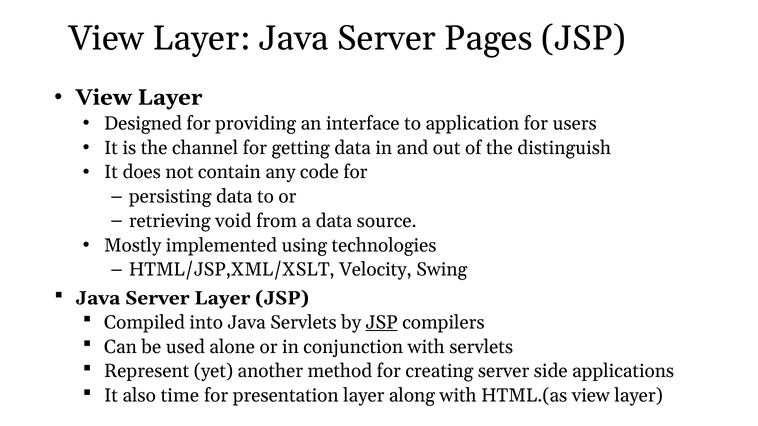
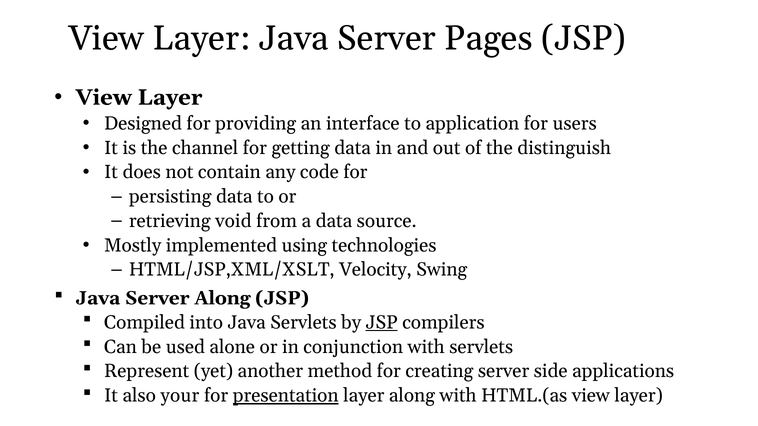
Server Layer: Layer -> Along
time: time -> your
presentation underline: none -> present
